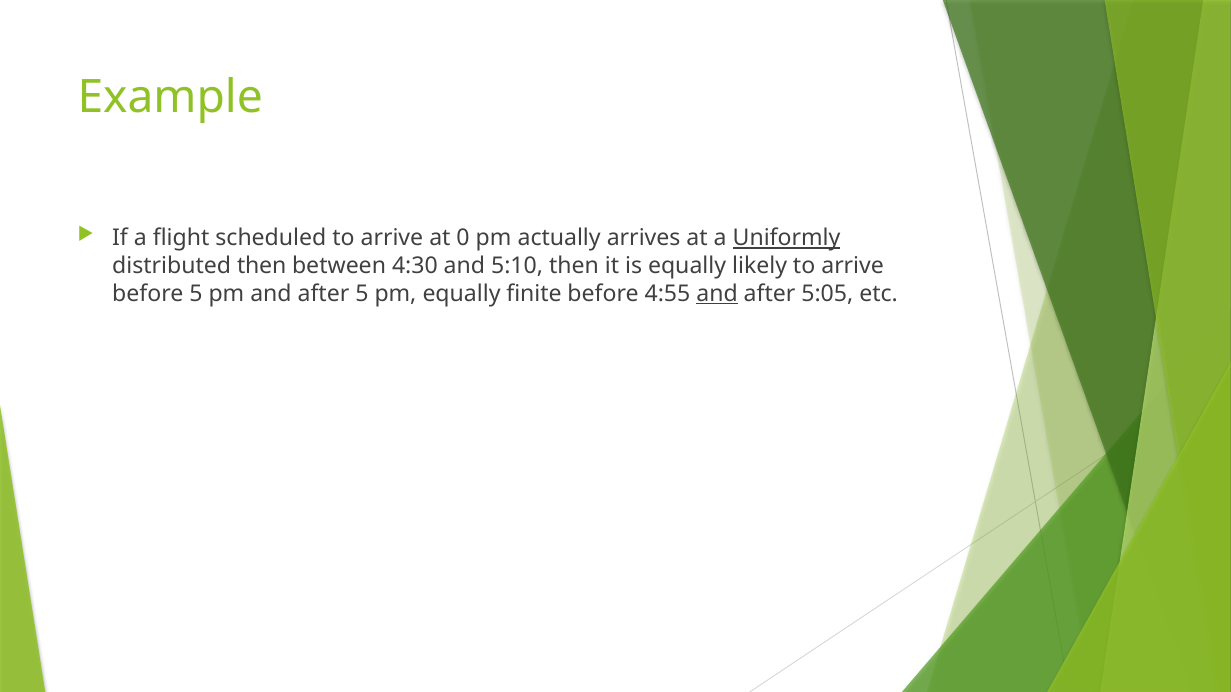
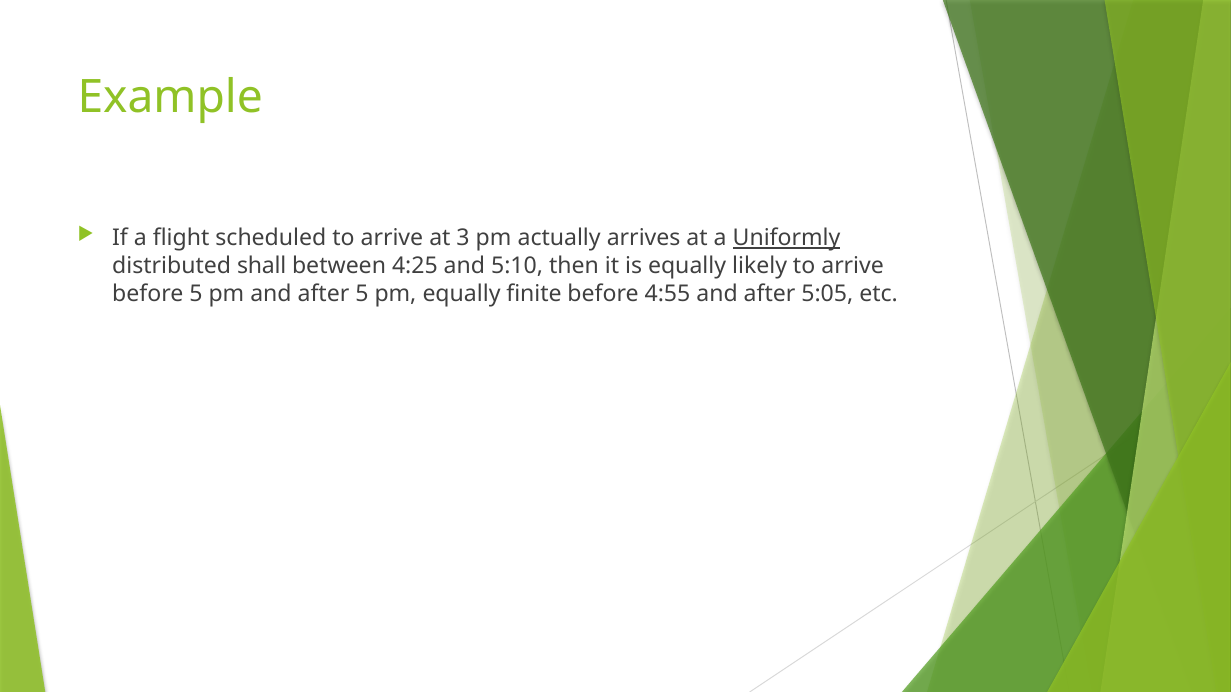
0: 0 -> 3
distributed then: then -> shall
4:30: 4:30 -> 4:25
and at (717, 294) underline: present -> none
